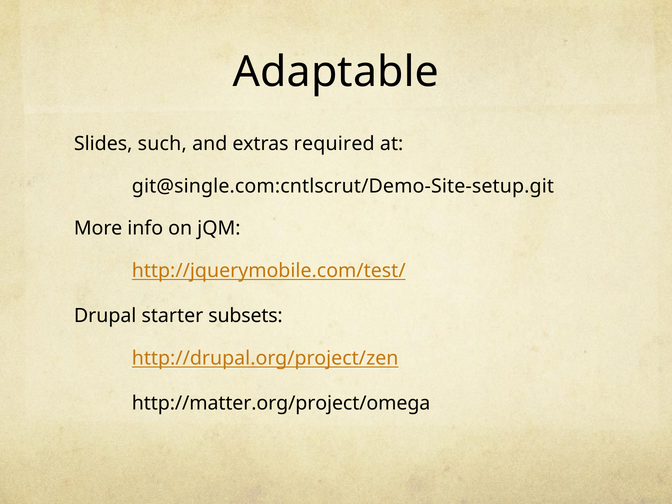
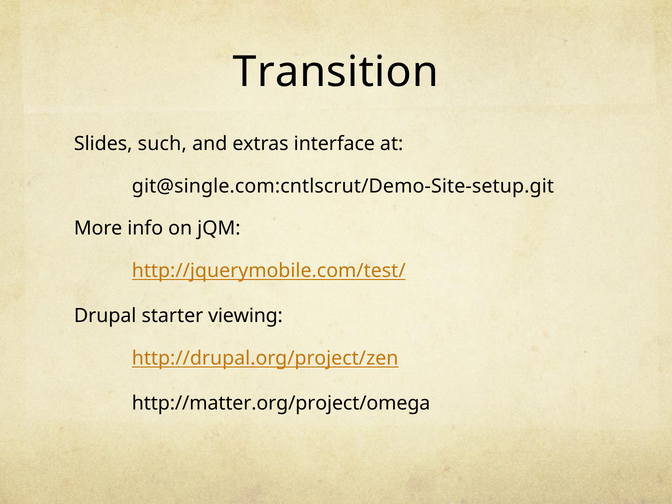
Adaptable: Adaptable -> Transition
required: required -> interface
subsets: subsets -> viewing
